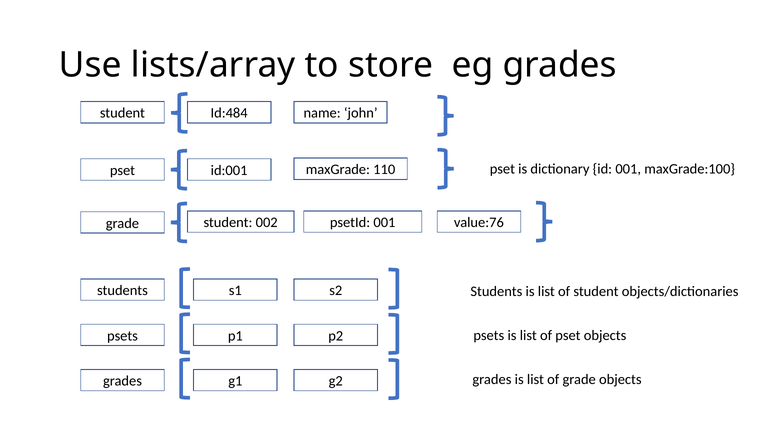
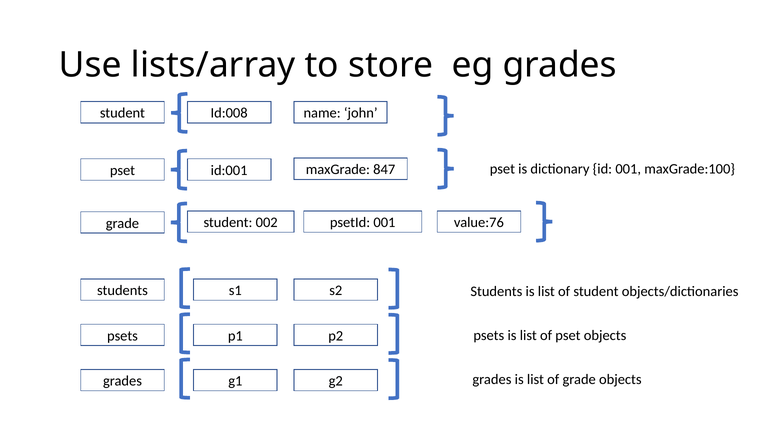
Id:484: Id:484 -> Id:008
110: 110 -> 847
